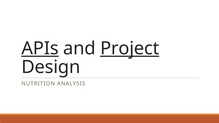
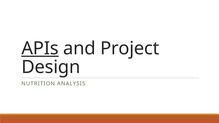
Project underline: present -> none
